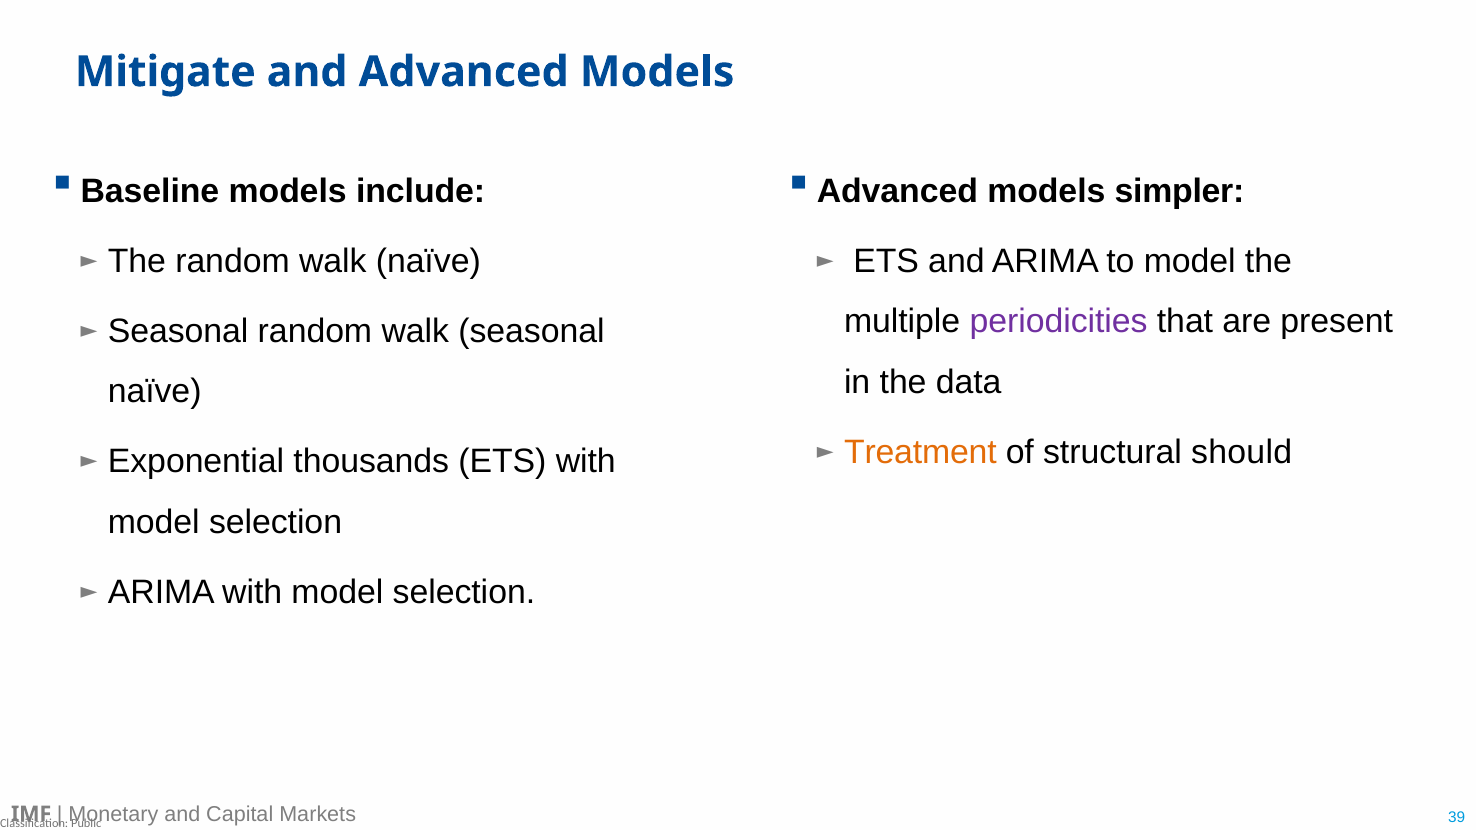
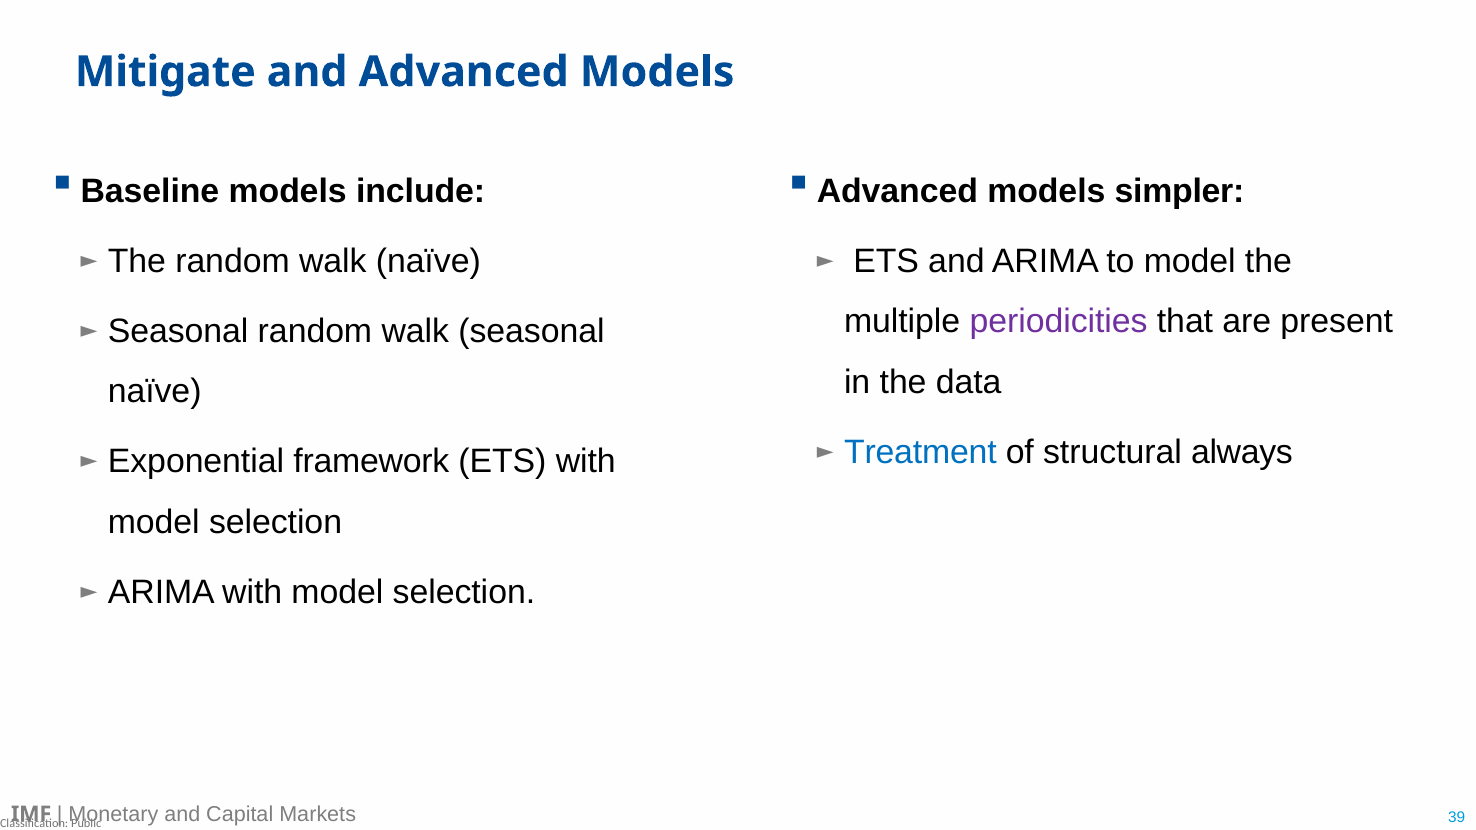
Treatment colour: orange -> blue
should: should -> always
thousands: thousands -> framework
